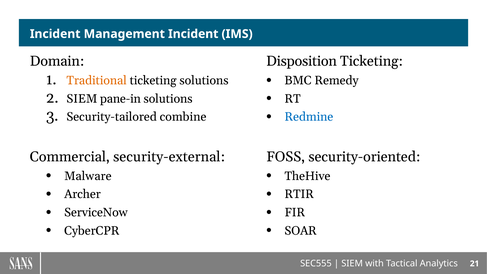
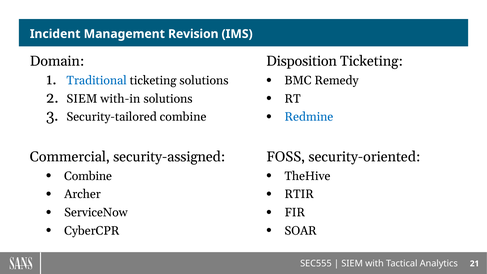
Management Incident: Incident -> Revision
Traditional colour: orange -> blue
pane-in: pane-in -> with-in
security-external: security-external -> security-assigned
Malware at (88, 176): Malware -> Combine
